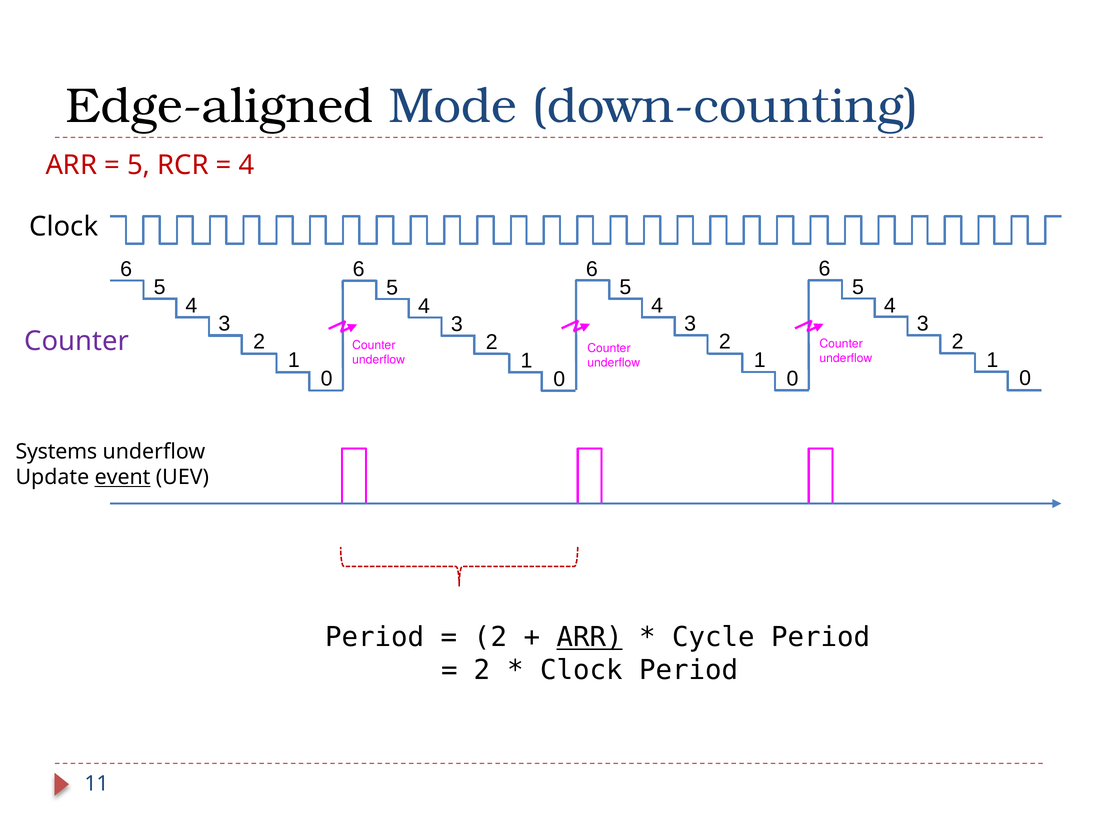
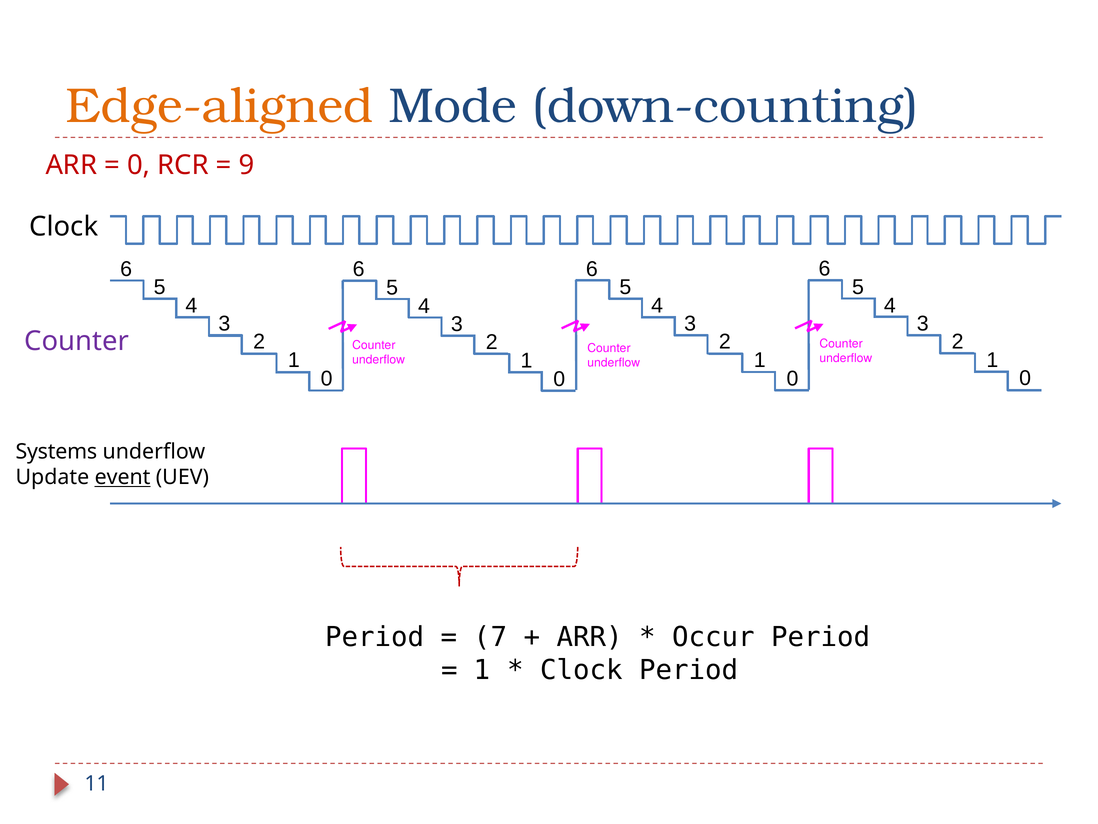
Edge-aligned colour: black -> orange
5 at (139, 165): 5 -> 0
4 at (246, 165): 4 -> 9
2 at (490, 637): 2 -> 7
ARR at (590, 637) underline: present -> none
Cycle: Cycle -> Occur
2 at (482, 670): 2 -> 1
